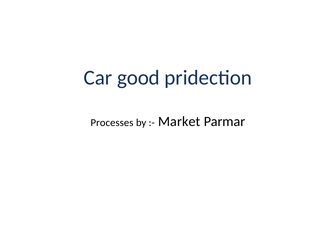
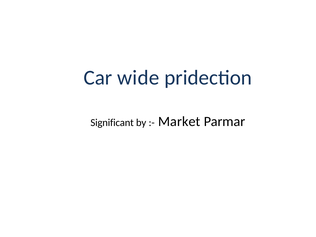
good: good -> wide
Processes: Processes -> Significant
